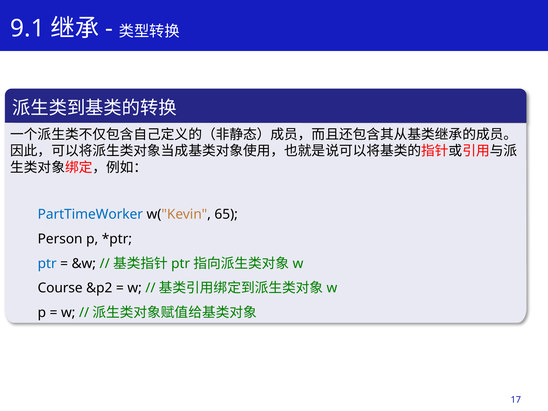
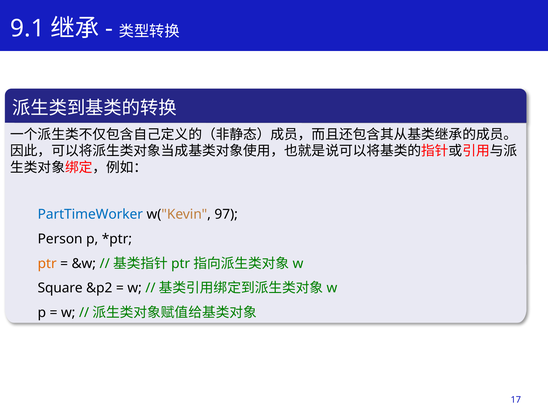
65: 65 -> 97
ptr colour: blue -> orange
Course: Course -> Square
